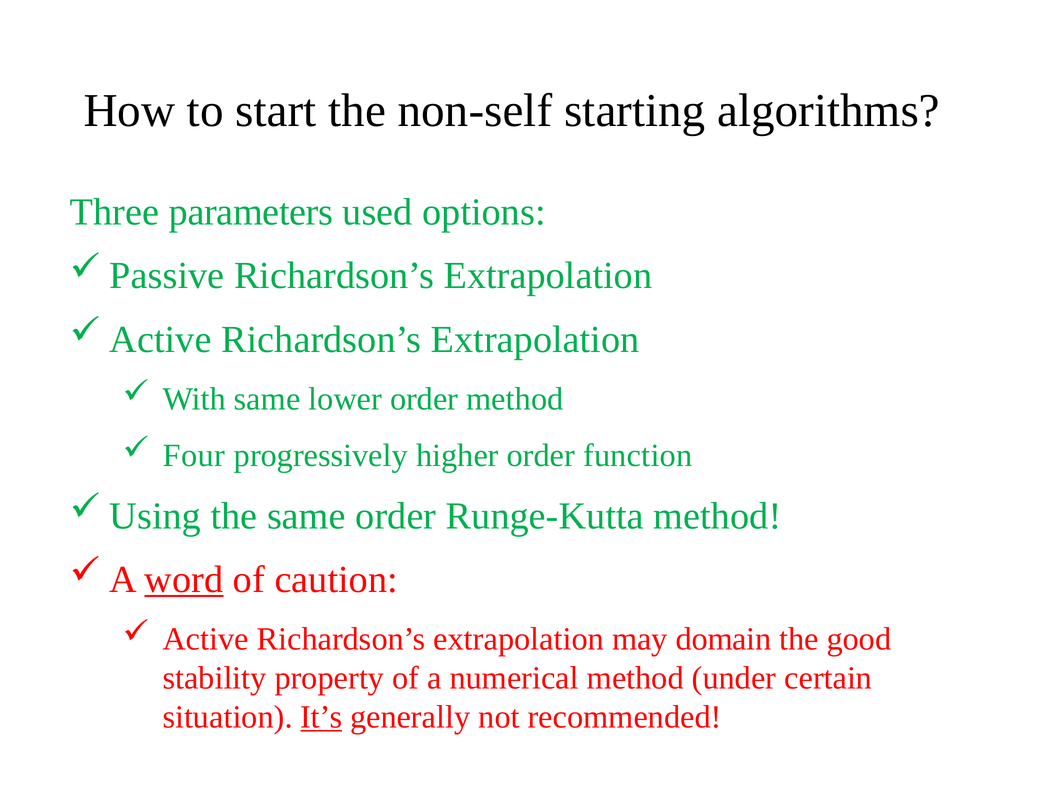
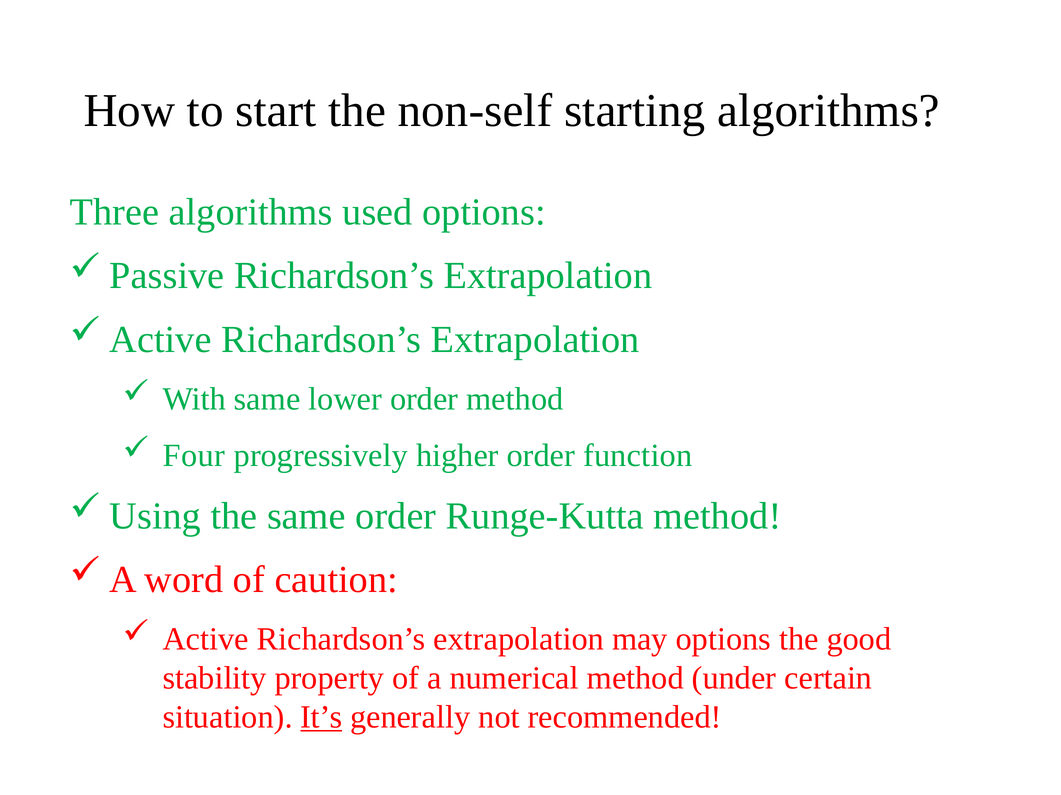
Three parameters: parameters -> algorithms
word underline: present -> none
may domain: domain -> options
